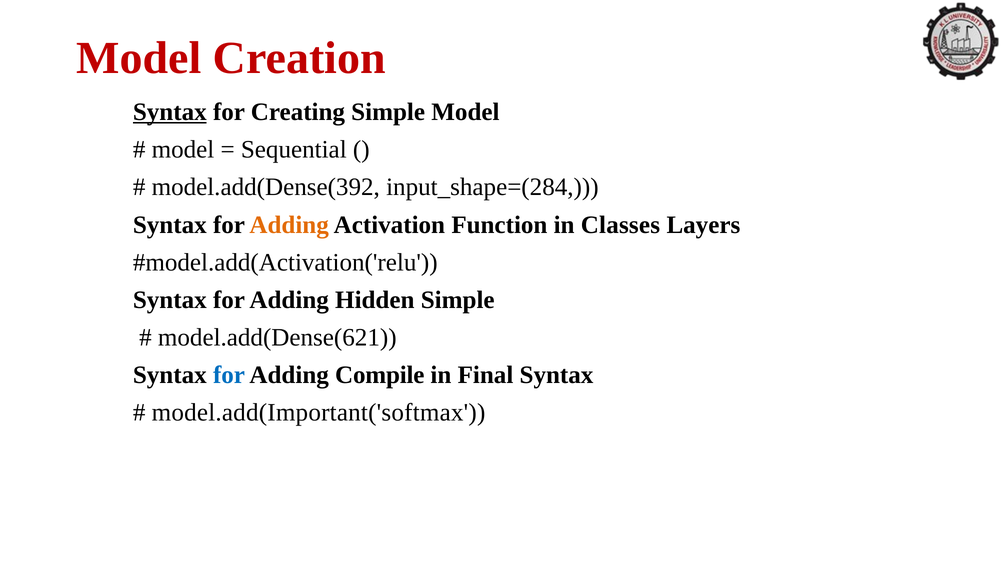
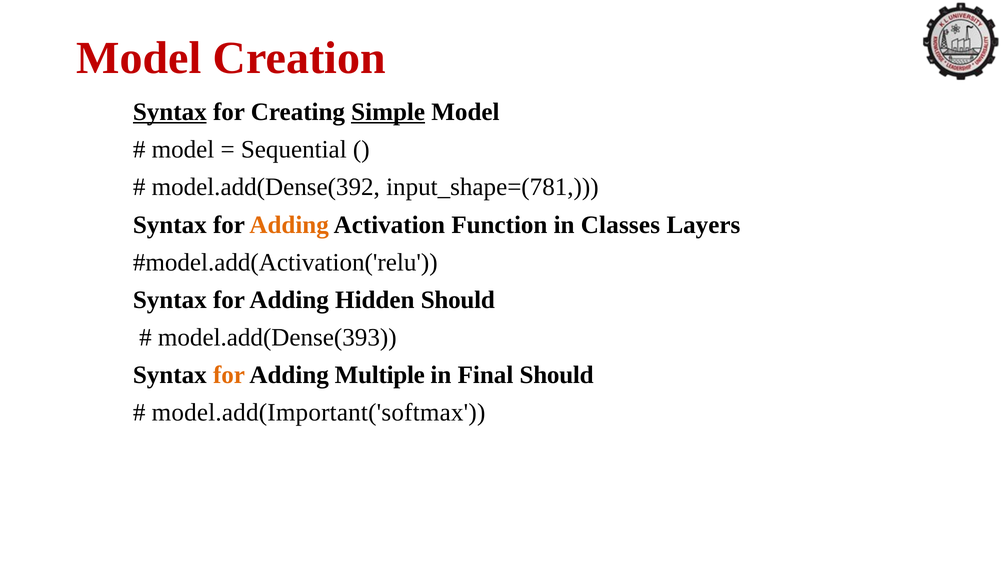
Simple at (388, 112) underline: none -> present
input_shape=(284: input_shape=(284 -> input_shape=(781
Hidden Simple: Simple -> Should
model.add(Dense(621: model.add(Dense(621 -> model.add(Dense(393
for at (229, 375) colour: blue -> orange
Compile: Compile -> Multiple
Final Syntax: Syntax -> Should
